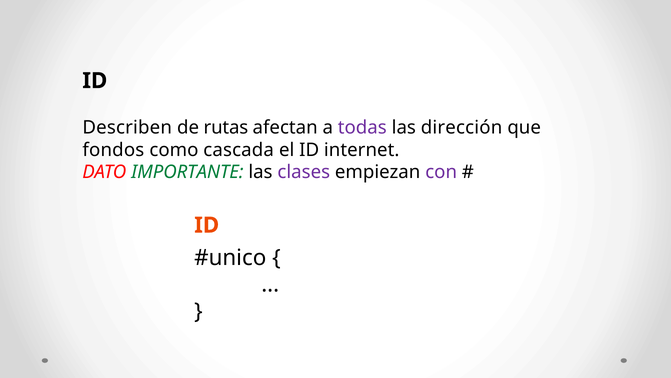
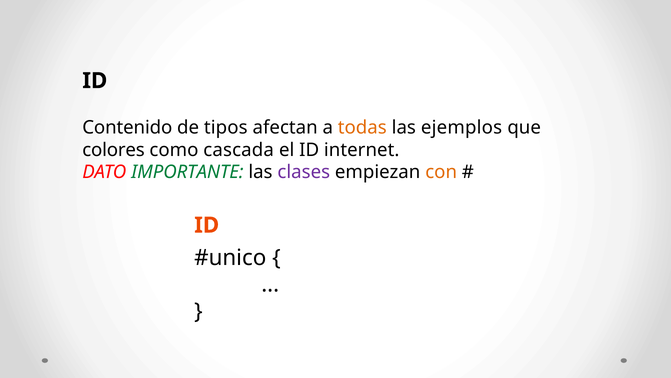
Describen: Describen -> Contenido
rutas: rutas -> tipos
todas colour: purple -> orange
dirección: dirección -> ejemplos
fondos: fondos -> colores
con colour: purple -> orange
